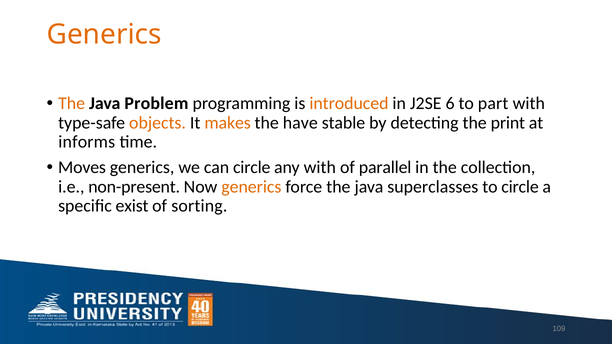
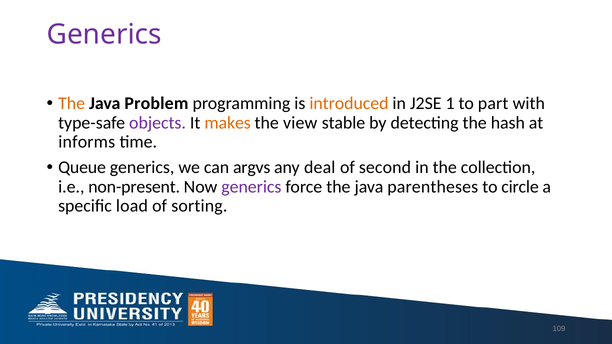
Generics at (104, 35) colour: orange -> purple
6: 6 -> 1
objects colour: orange -> purple
have: have -> view
print: print -> hash
Moves: Moves -> Queue
can circle: circle -> argvs
any with: with -> deal
parallel: parallel -> second
generics at (251, 187) colour: orange -> purple
superclasses: superclasses -> parentheses
exist: exist -> load
